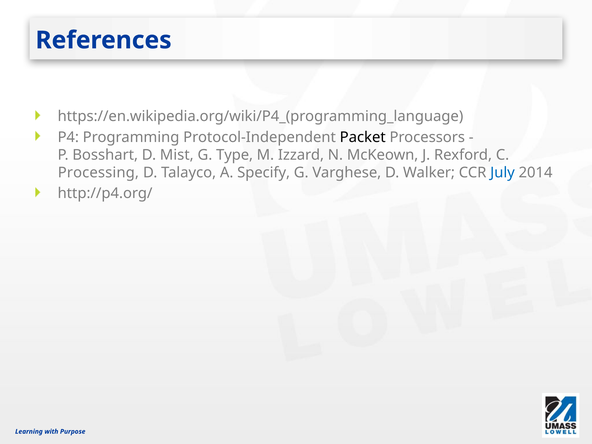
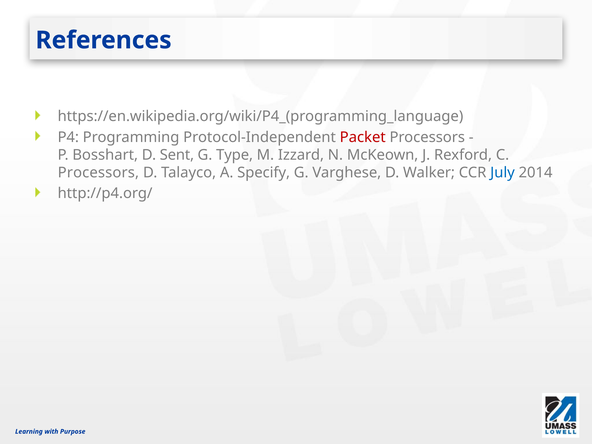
Packet colour: black -> red
Mist: Mist -> Sent
Processing at (98, 173): Processing -> Processors
